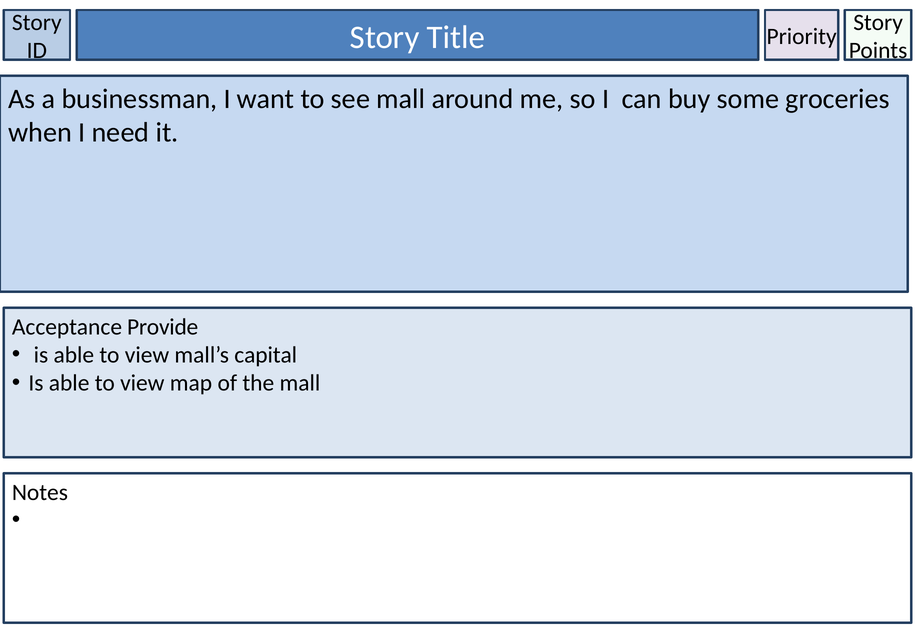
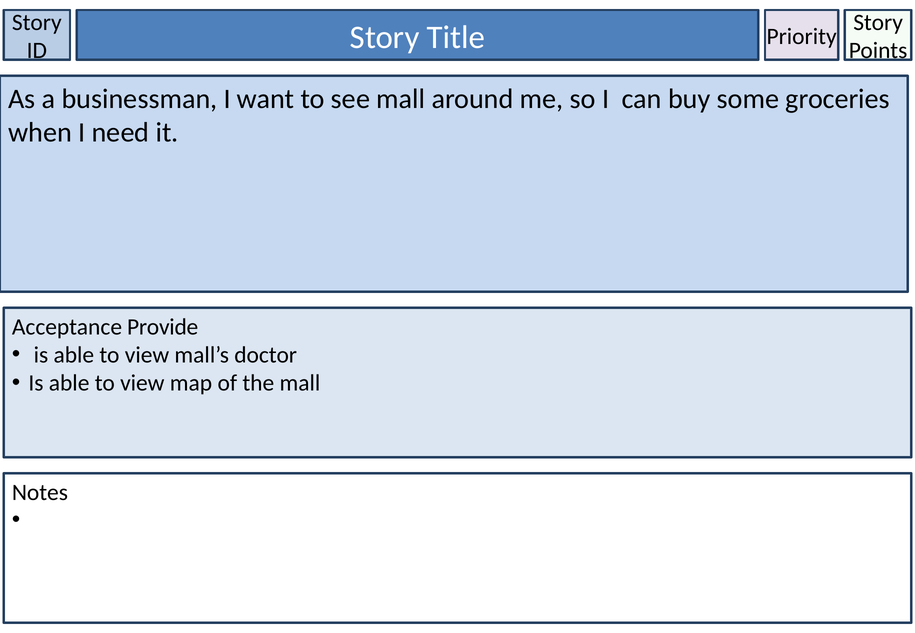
capital: capital -> doctor
